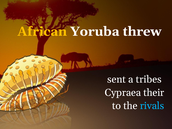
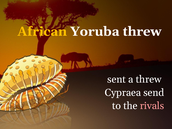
a tribes: tribes -> threw
their: their -> send
rivals colour: light blue -> pink
